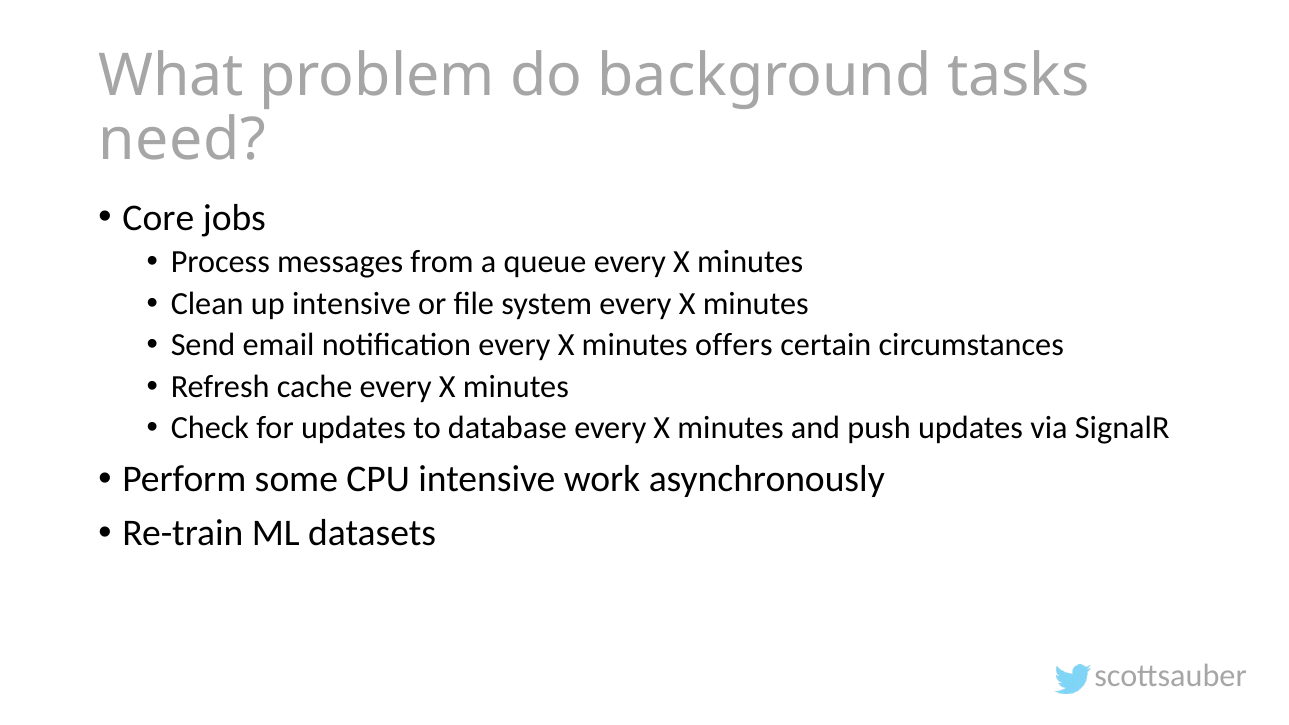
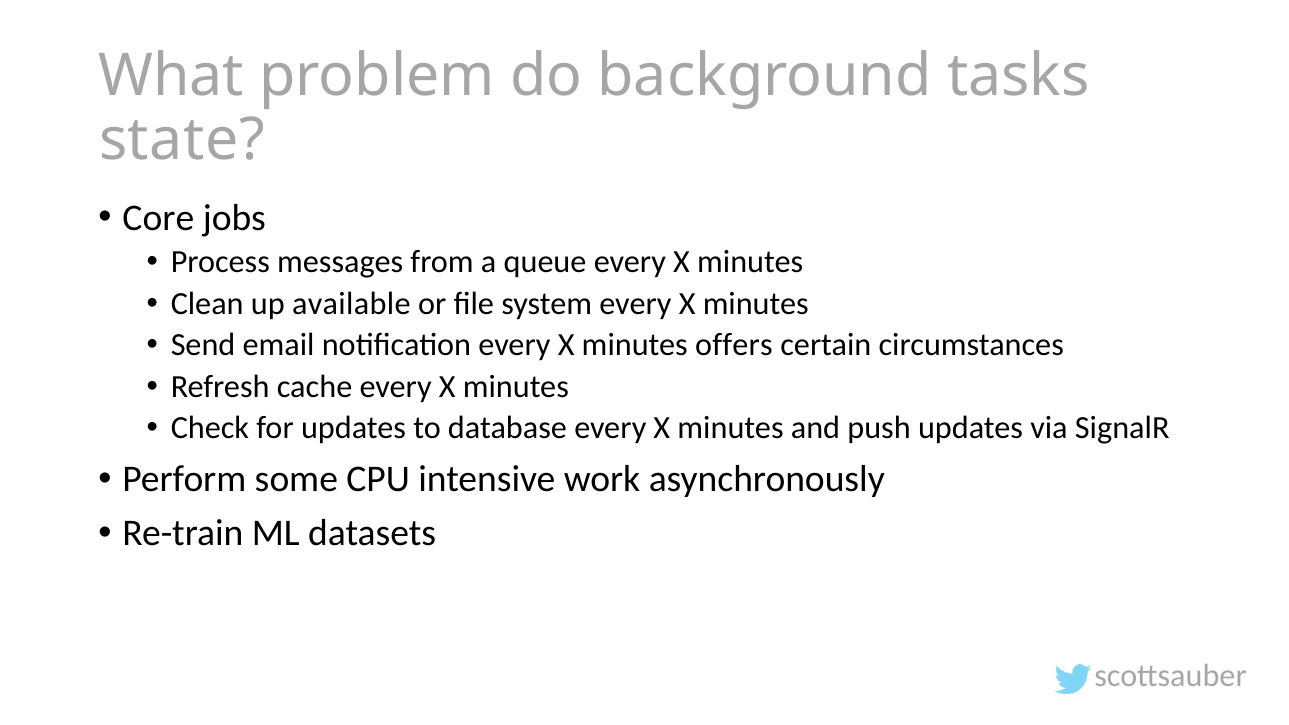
need: need -> state
up intensive: intensive -> available
